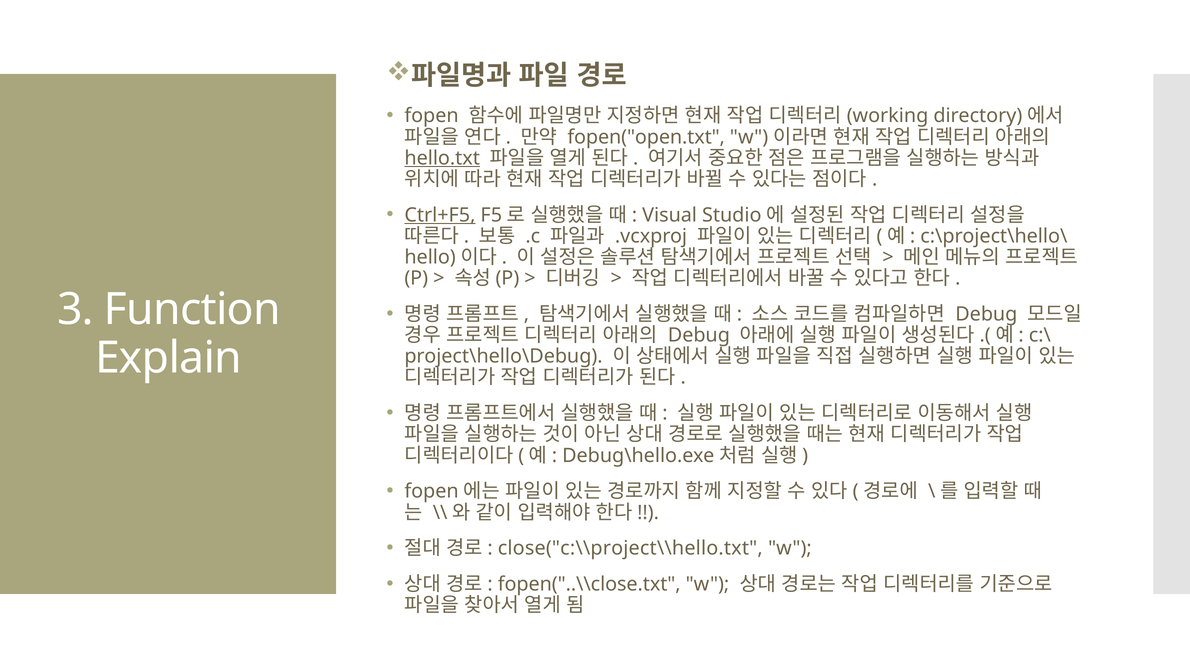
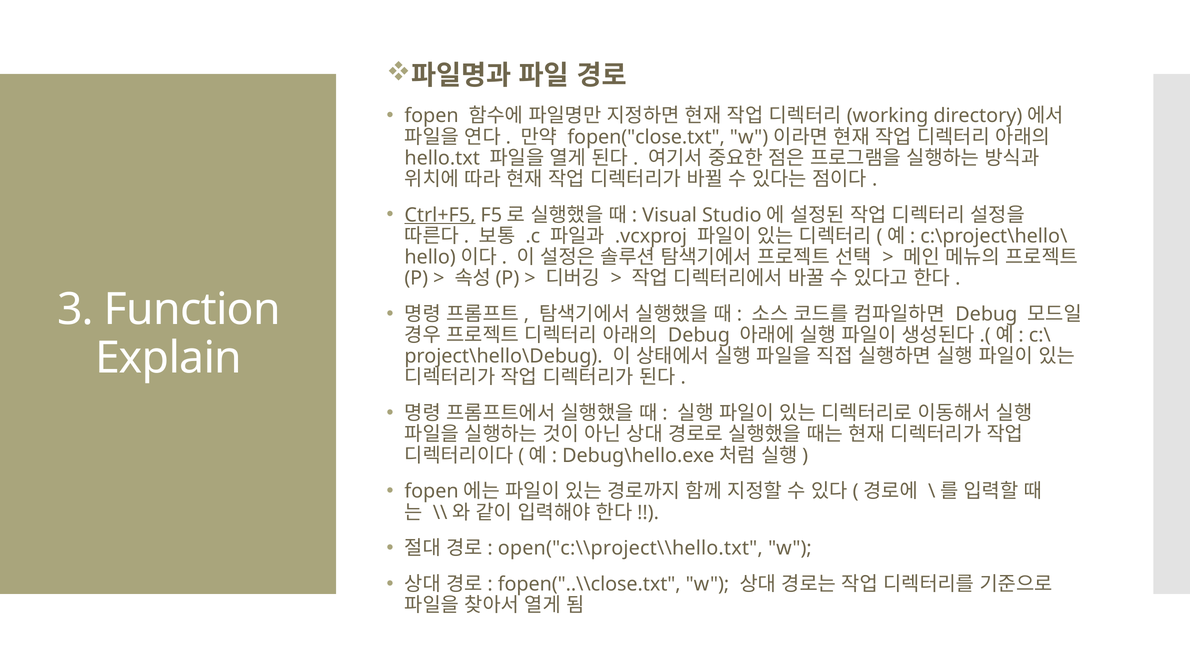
fopen("open.txt: fopen("open.txt -> fopen("close.txt
hello.txt underline: present -> none
close("c:\\project\\hello.txt: close("c:\\project\\hello.txt -> open("c:\\project\\hello.txt
